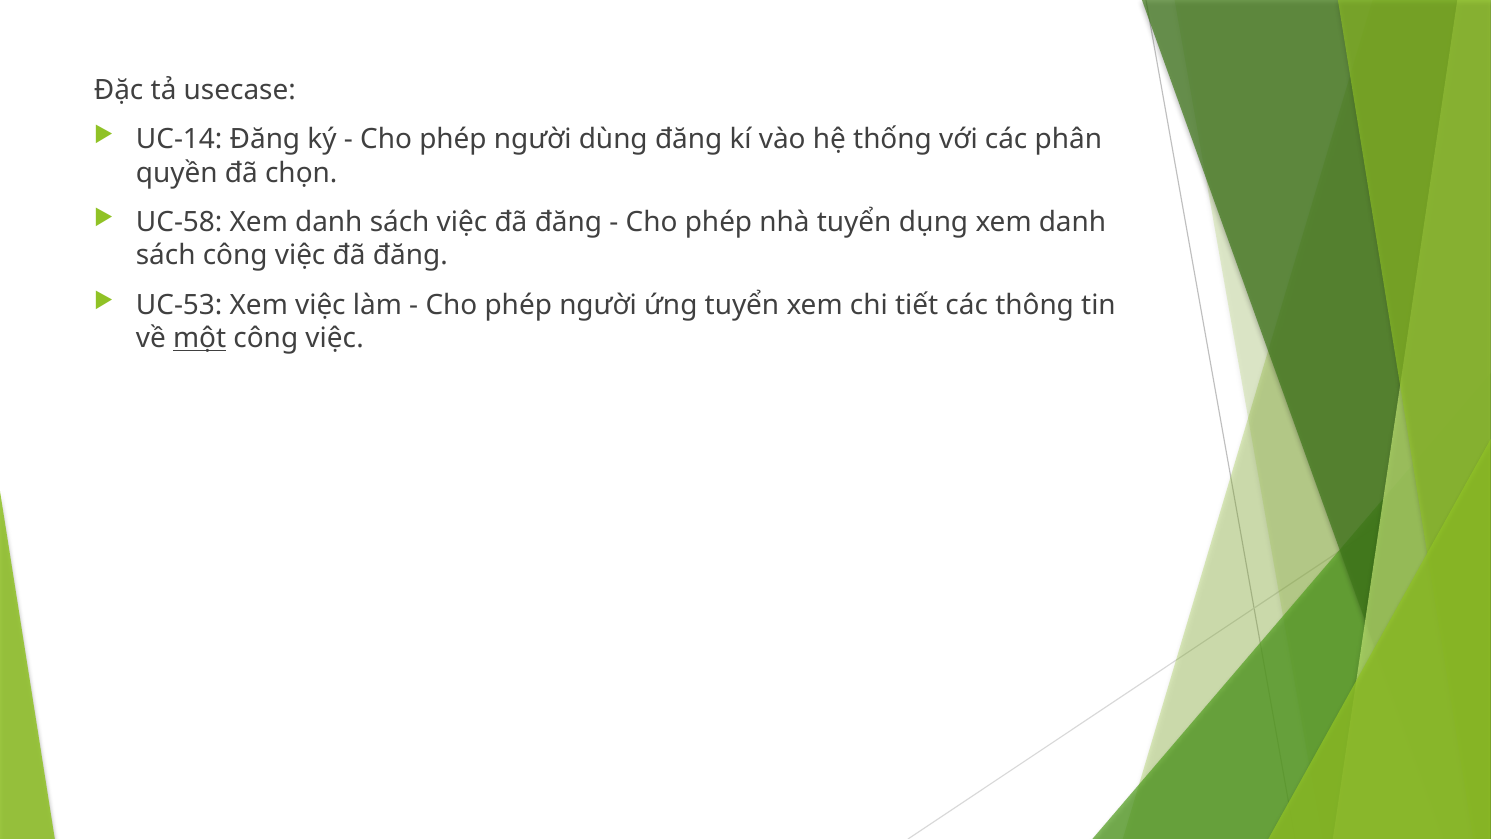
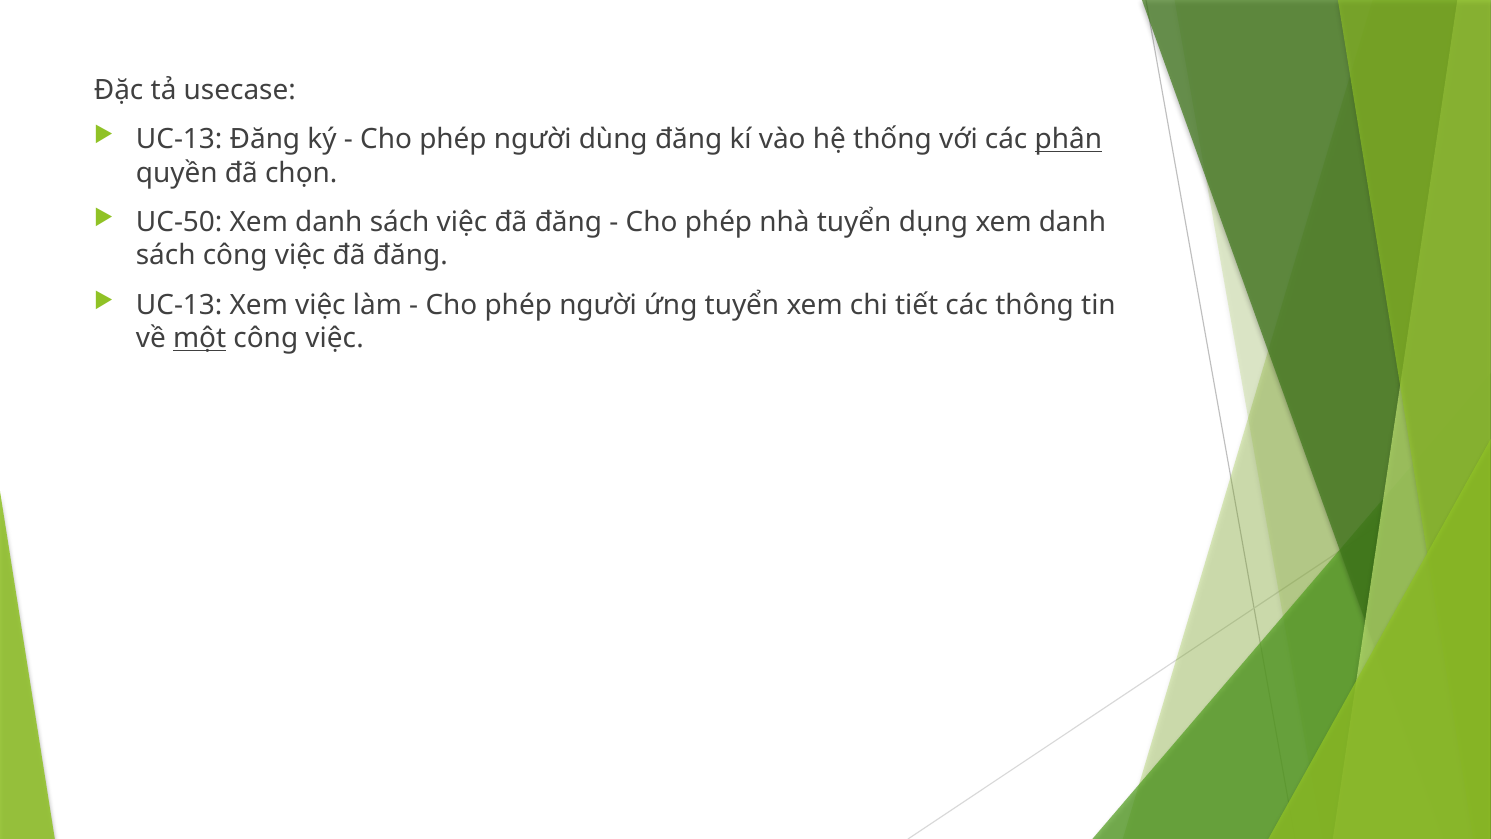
UC-14 at (179, 139): UC-14 -> UC-13
phân underline: none -> present
UC-58: UC-58 -> UC-50
UC-53 at (179, 305): UC-53 -> UC-13
